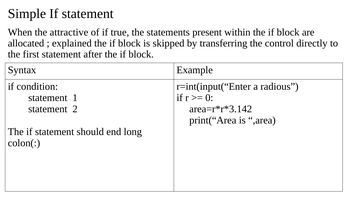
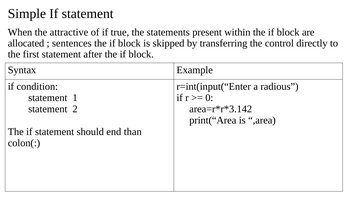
explained: explained -> sentences
long: long -> than
